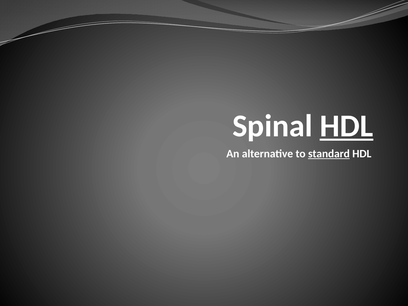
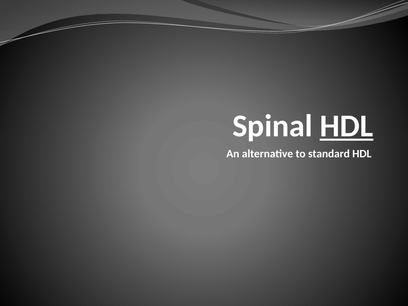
standard underline: present -> none
